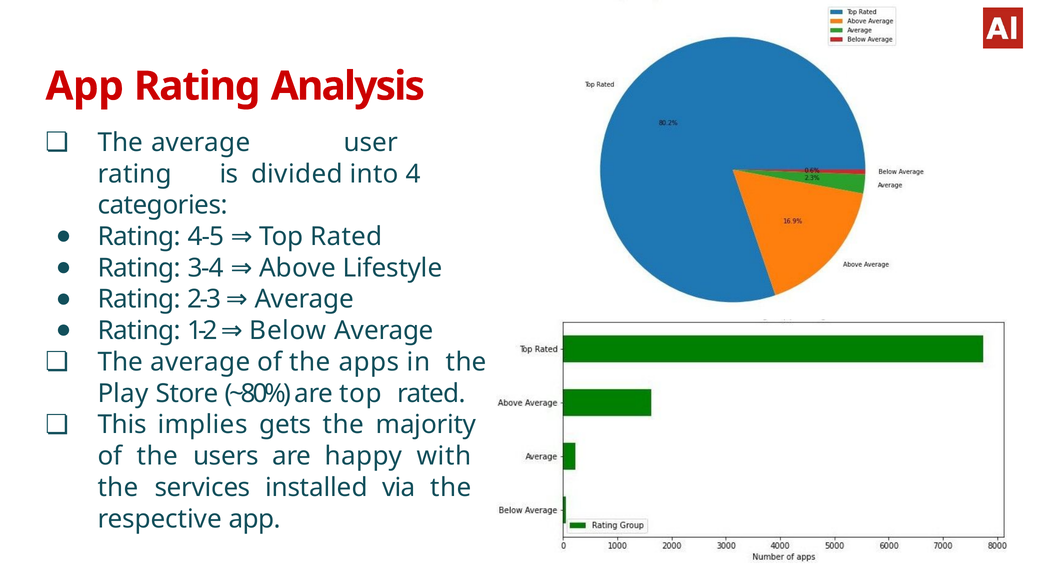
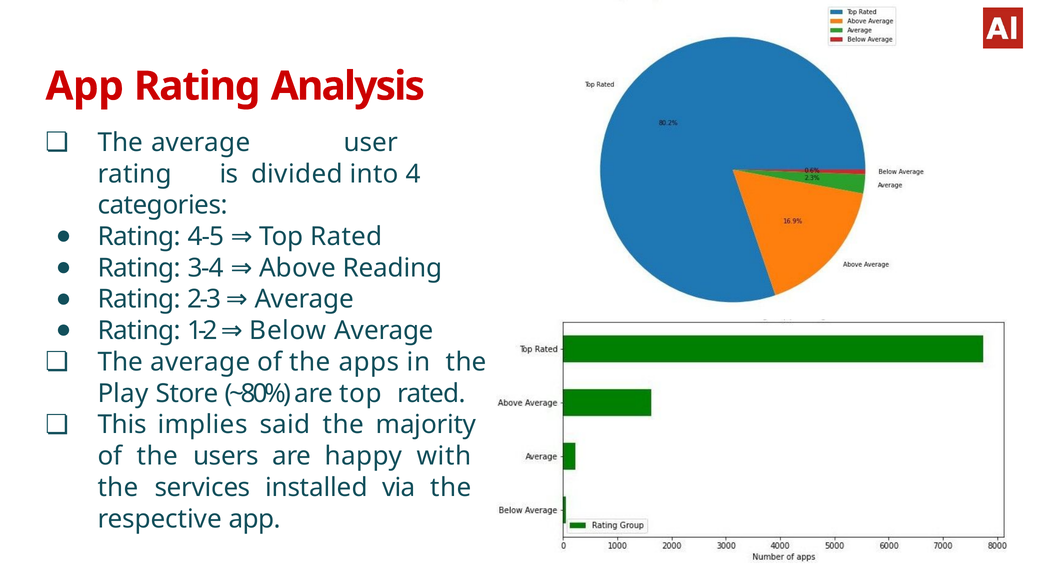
Lifestyle: Lifestyle -> Reading
gets: gets -> said
